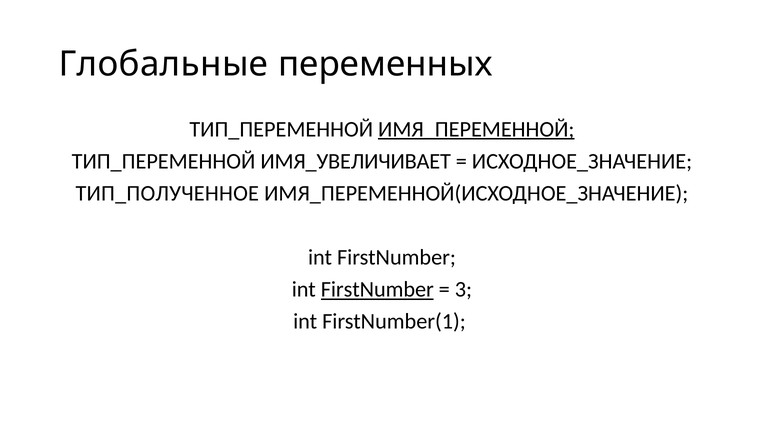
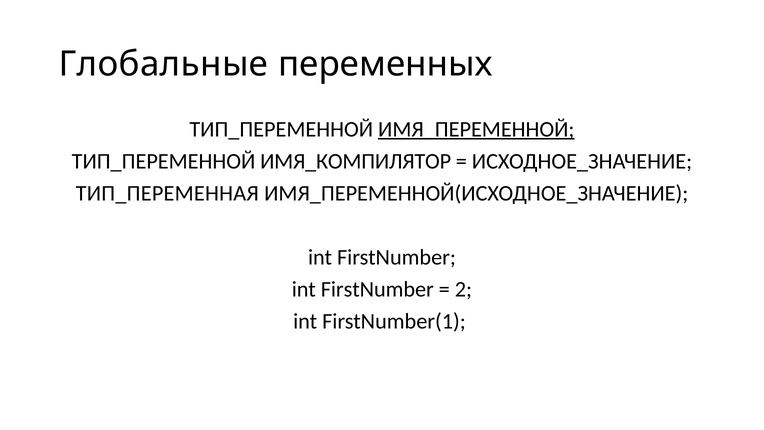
ИМЯ_УВЕЛИЧИВАЕТ: ИМЯ_УВЕЛИЧИВАЕТ -> ИМЯ_КОМПИЛЯТОР
ТИП_ПОЛУЧЕННОЕ: ТИП_ПОЛУЧЕННОЕ -> ТИП_ПЕРЕМЕННАЯ
FirstNumber at (377, 289) underline: present -> none
3: 3 -> 2
